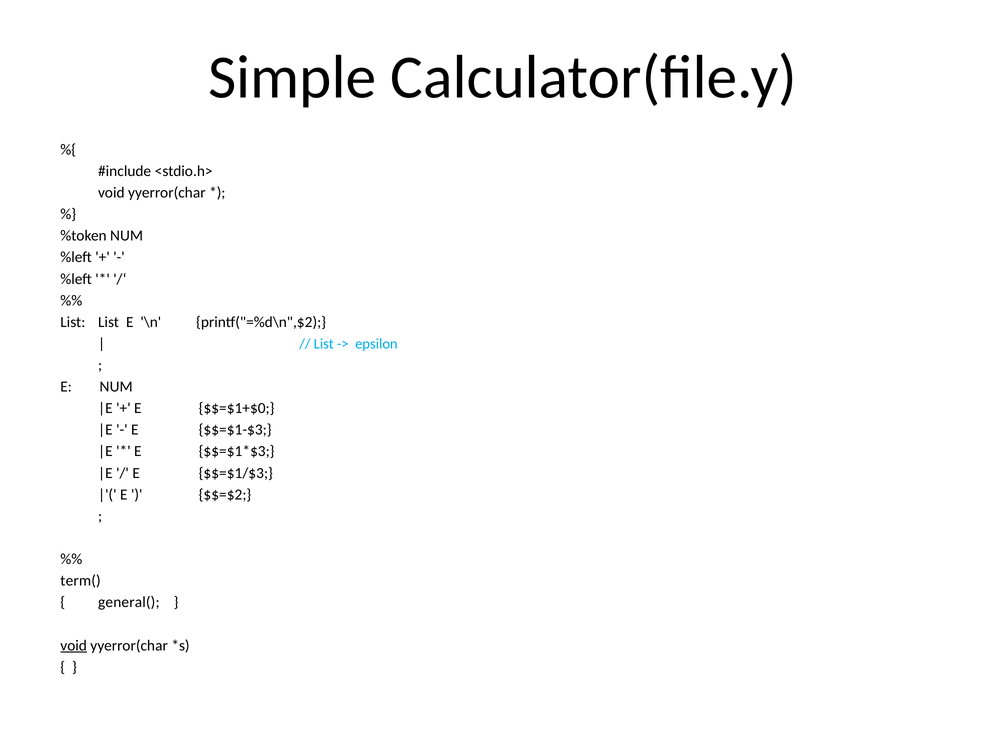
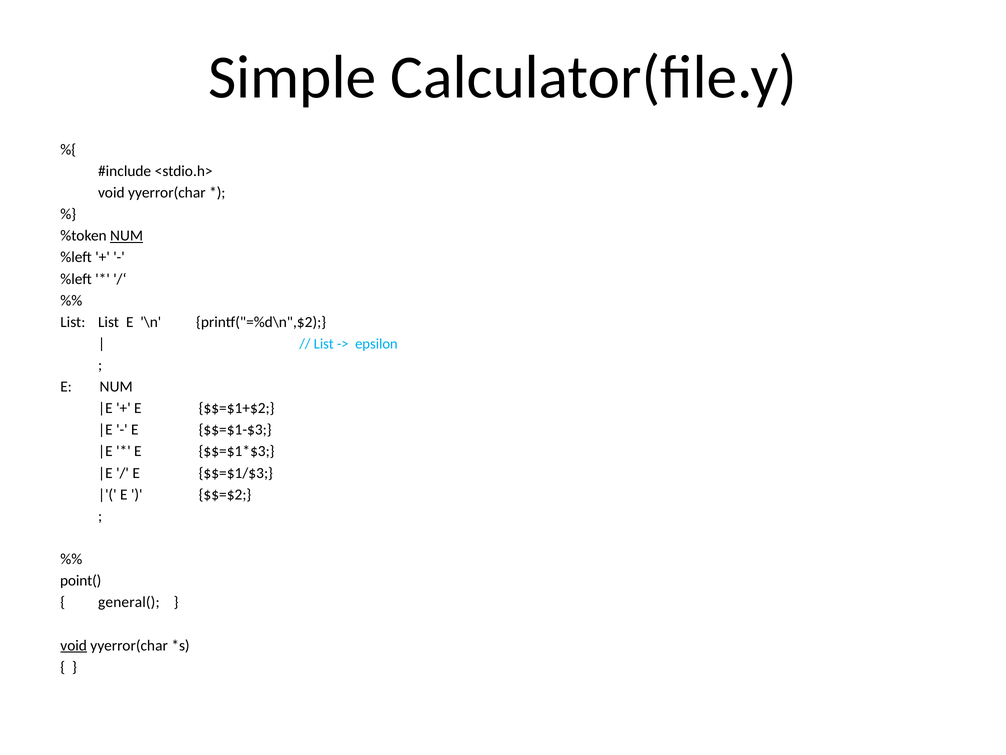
NUM at (127, 236) underline: none -> present
$$=$1+$0: $$=$1+$0 -> $$=$1+$2
term(: term( -> point(
